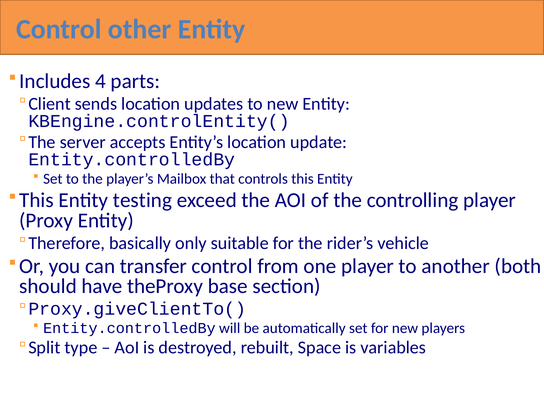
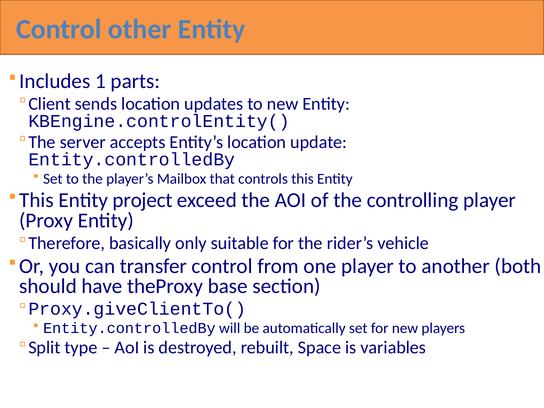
4: 4 -> 1
testing: testing -> project
